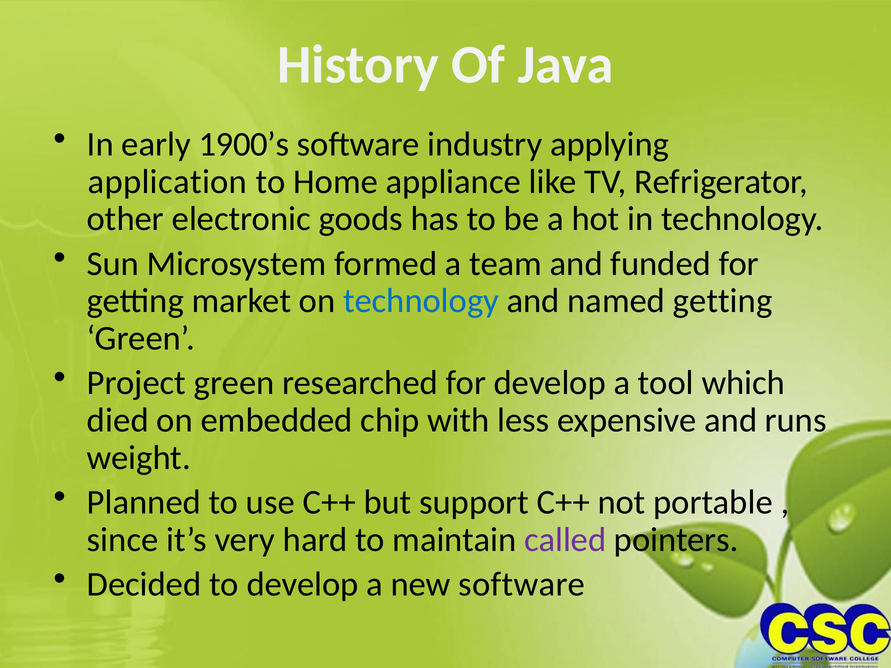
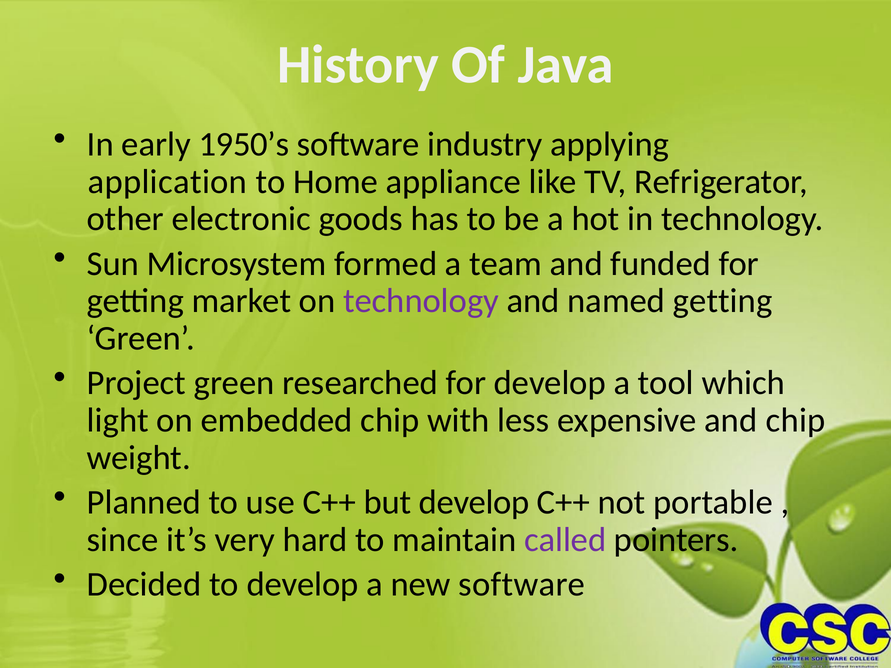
1900’s: 1900’s -> 1950’s
technology at (421, 301) colour: blue -> purple
died: died -> light
and runs: runs -> chip
but support: support -> develop
